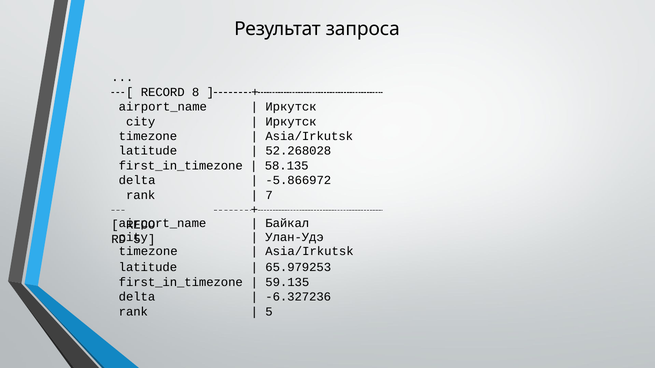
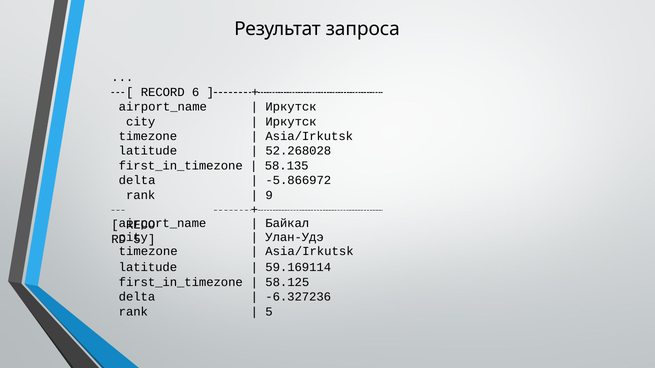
8: 8 -> 6
7: 7 -> 9
65.979253: 65.979253 -> 59.169114
59.135: 59.135 -> 58.125
